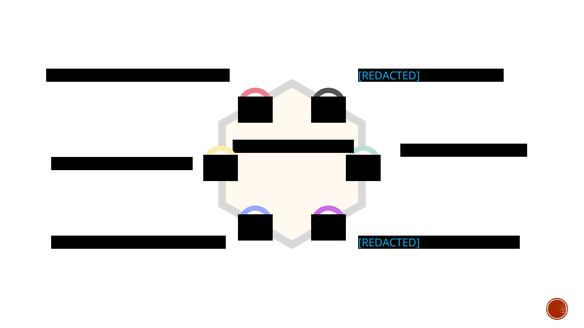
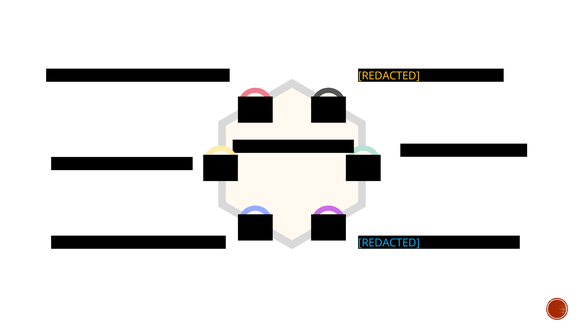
REDACTED at (389, 76) colour: light blue -> yellow
